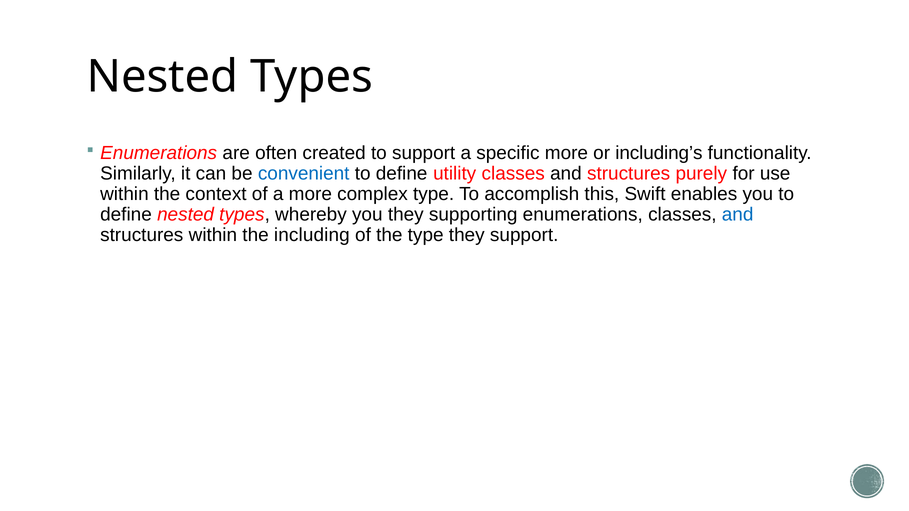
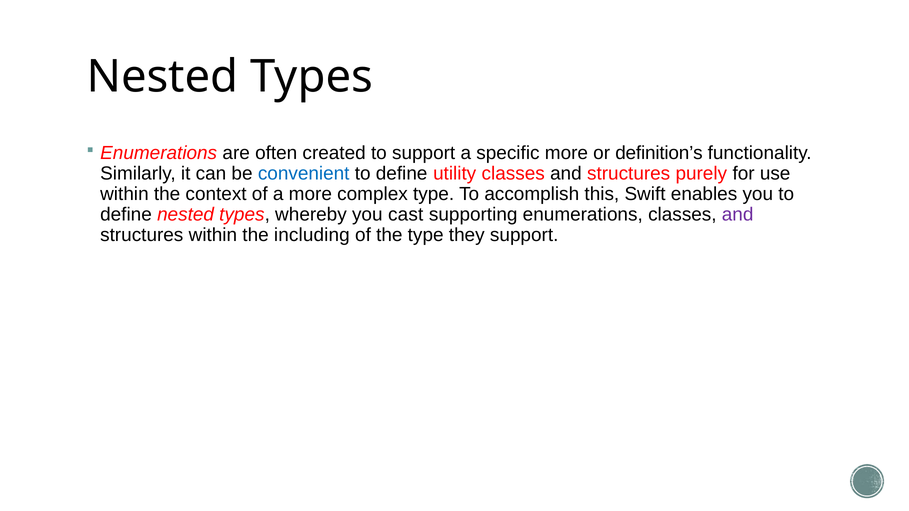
including’s: including’s -> definition’s
you they: they -> cast
and at (738, 214) colour: blue -> purple
